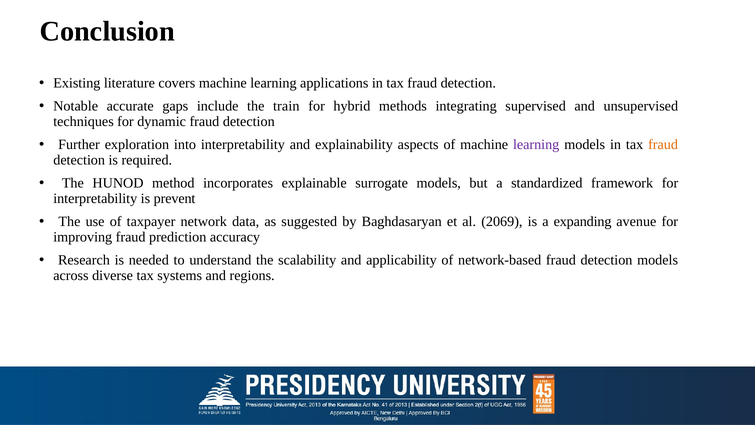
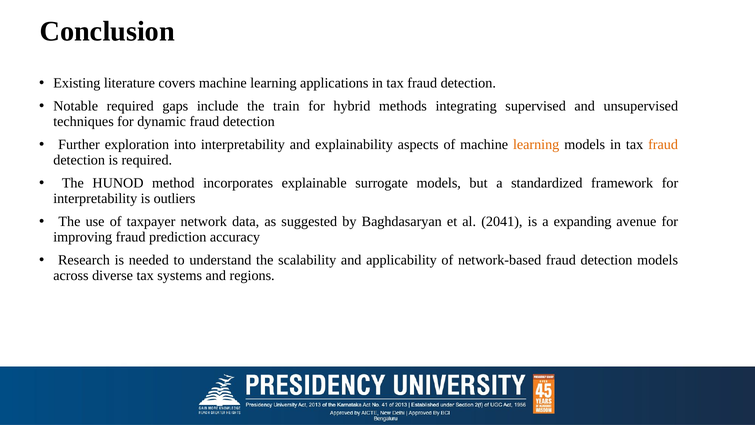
Notable accurate: accurate -> required
learning at (536, 145) colour: purple -> orange
prevent: prevent -> outliers
2069: 2069 -> 2041
